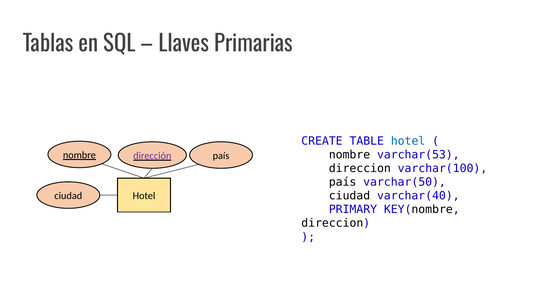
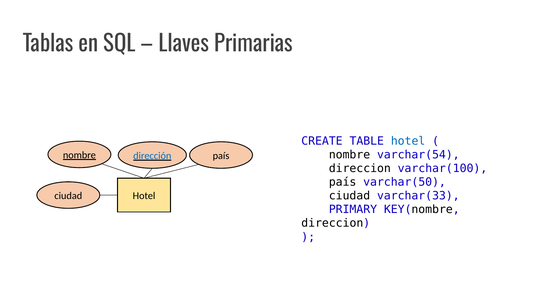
varchar(53: varchar(53 -> varchar(54
dirección colour: purple -> blue
varchar(40: varchar(40 -> varchar(33
